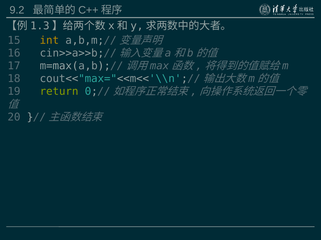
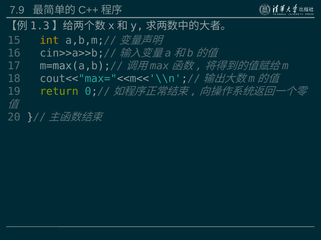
9.2: 9.2 -> 7.9
